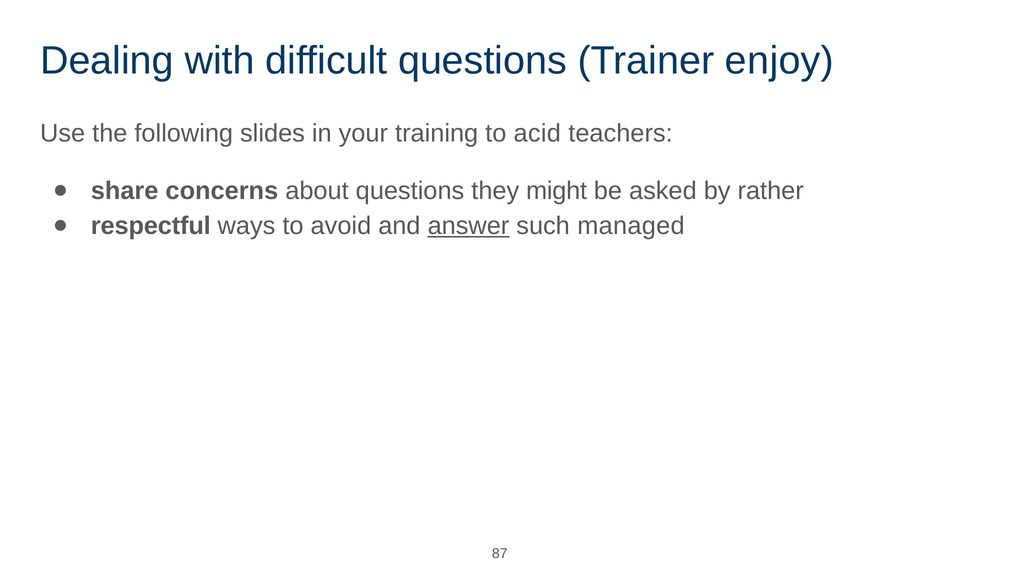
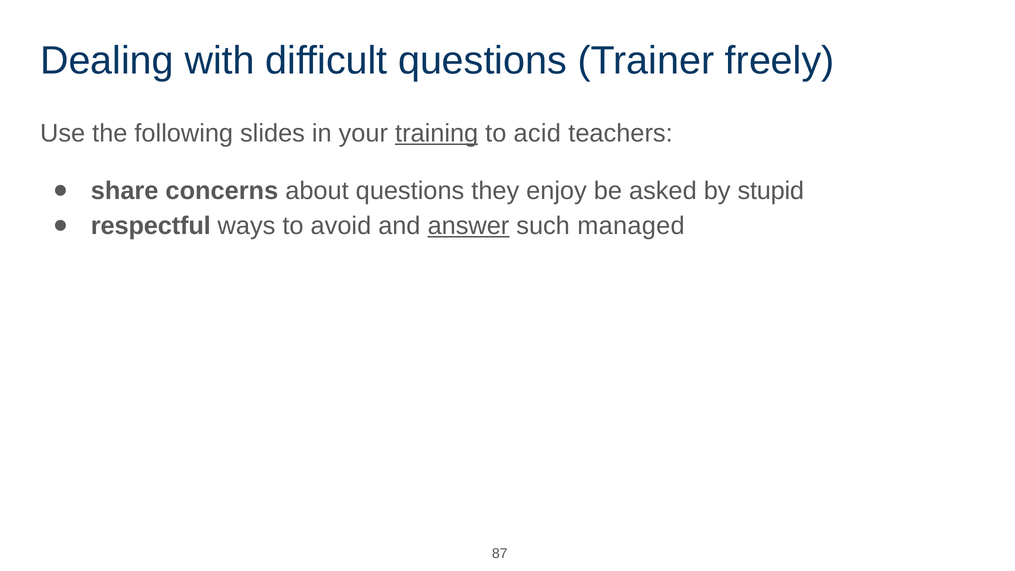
enjoy: enjoy -> freely
training underline: none -> present
might: might -> enjoy
rather: rather -> stupid
